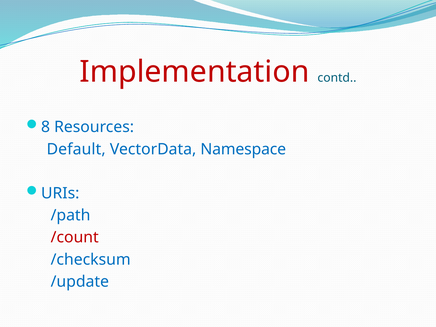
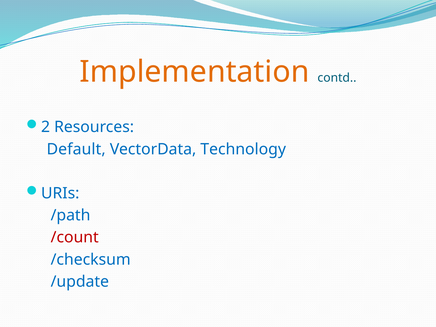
Implementation colour: red -> orange
8: 8 -> 2
Namespace: Namespace -> Technology
